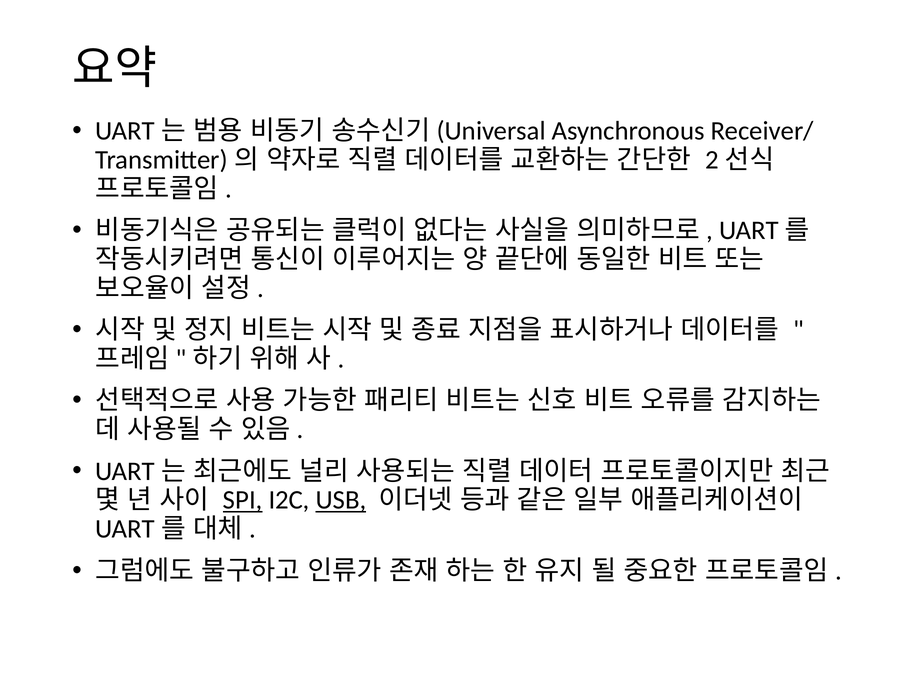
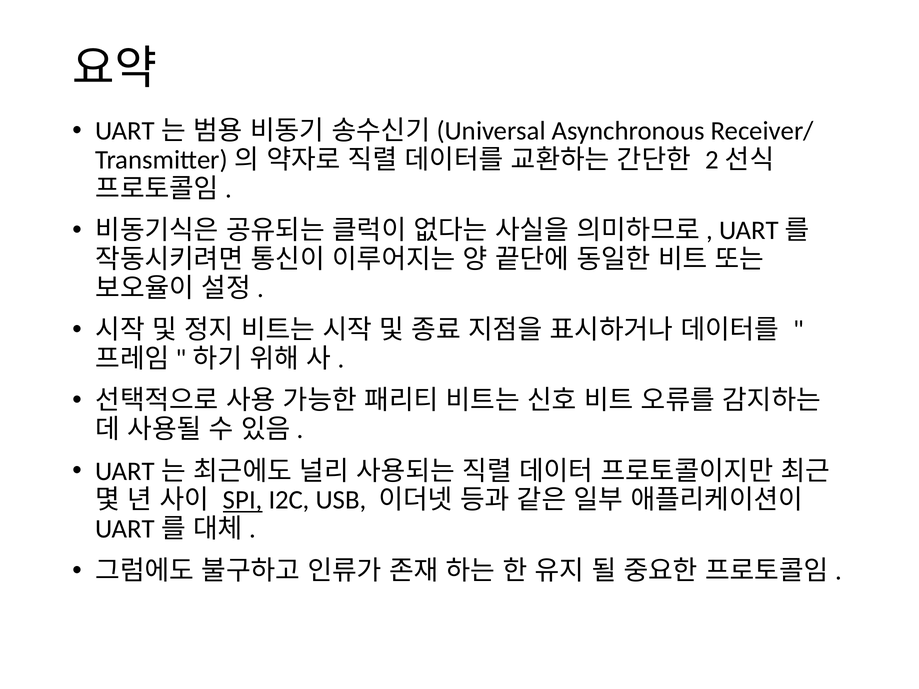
USB underline: present -> none
